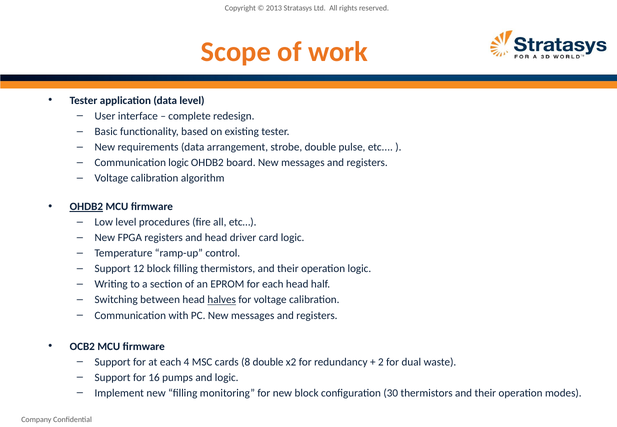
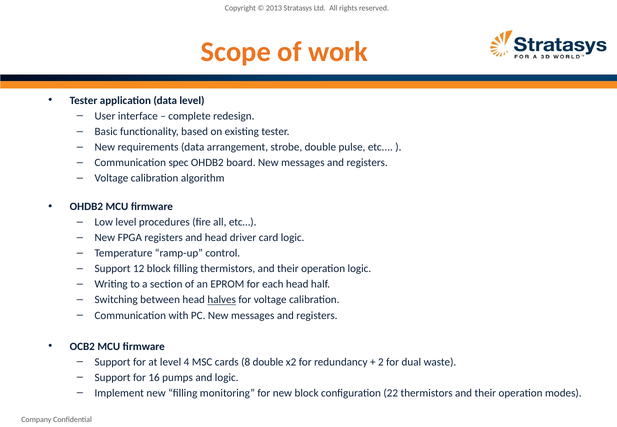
Communication logic: logic -> spec
OHDB2 at (86, 207) underline: present -> none
at each: each -> level
30: 30 -> 22
